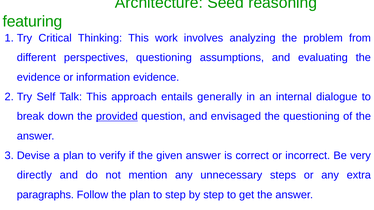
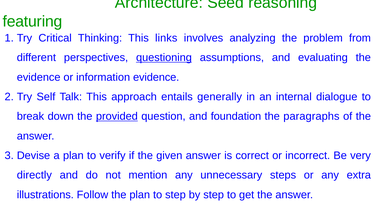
work: work -> links
questioning at (164, 58) underline: none -> present
envisaged: envisaged -> foundation
the questioning: questioning -> paragraphs
paragraphs: paragraphs -> illustrations
